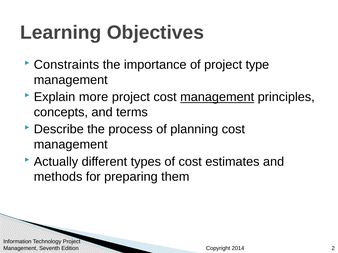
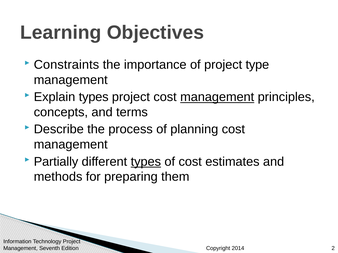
Explain more: more -> types
Actually: Actually -> Partially
types at (146, 162) underline: none -> present
